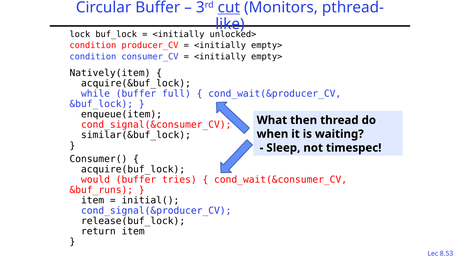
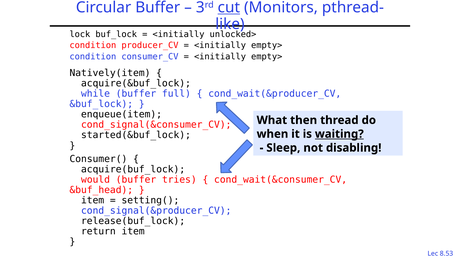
similar(&buf_lock: similar(&buf_lock -> started(&buf_lock
waiting underline: none -> present
timespec: timespec -> disabling
&buf_runs: &buf_runs -> &buf_head
initial(: initial( -> setting(
